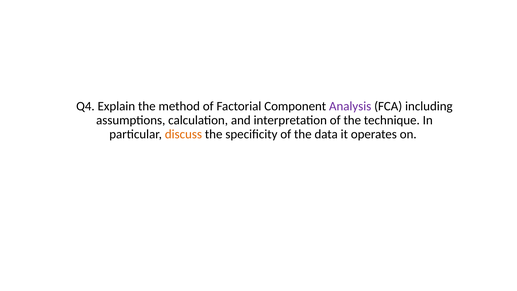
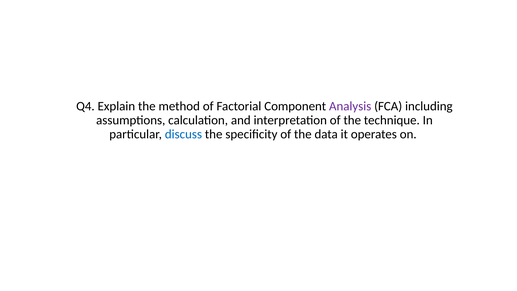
discuss colour: orange -> blue
